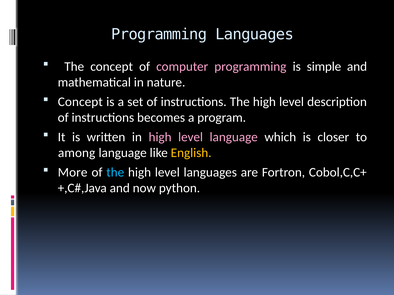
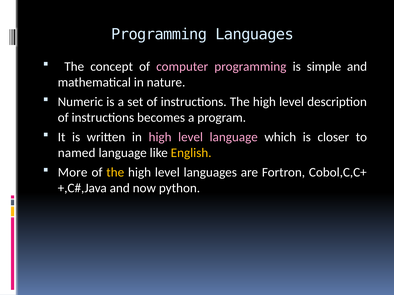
Concept at (80, 102): Concept -> Numeric
among: among -> named
the at (115, 173) colour: light blue -> yellow
